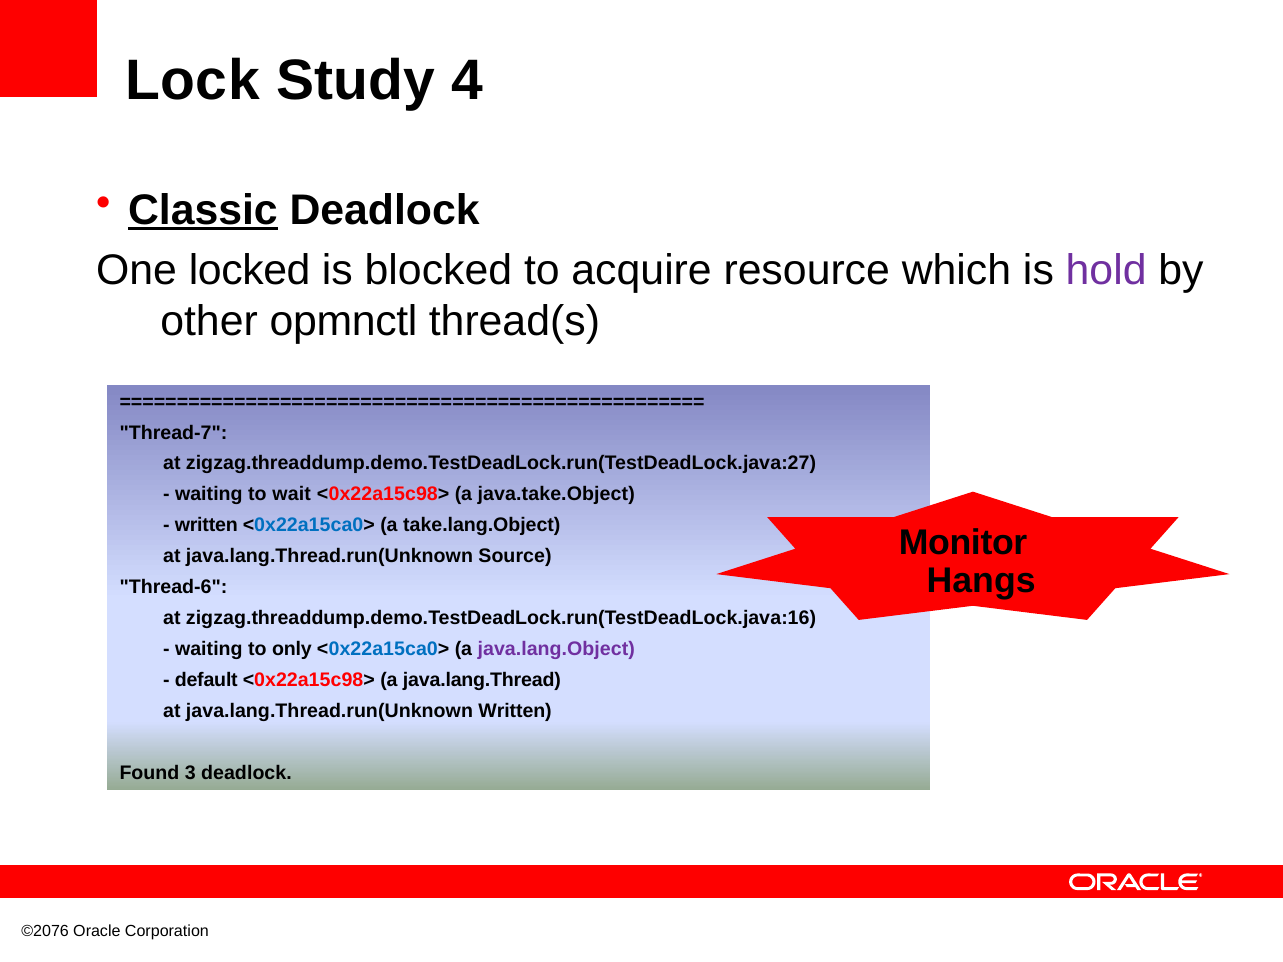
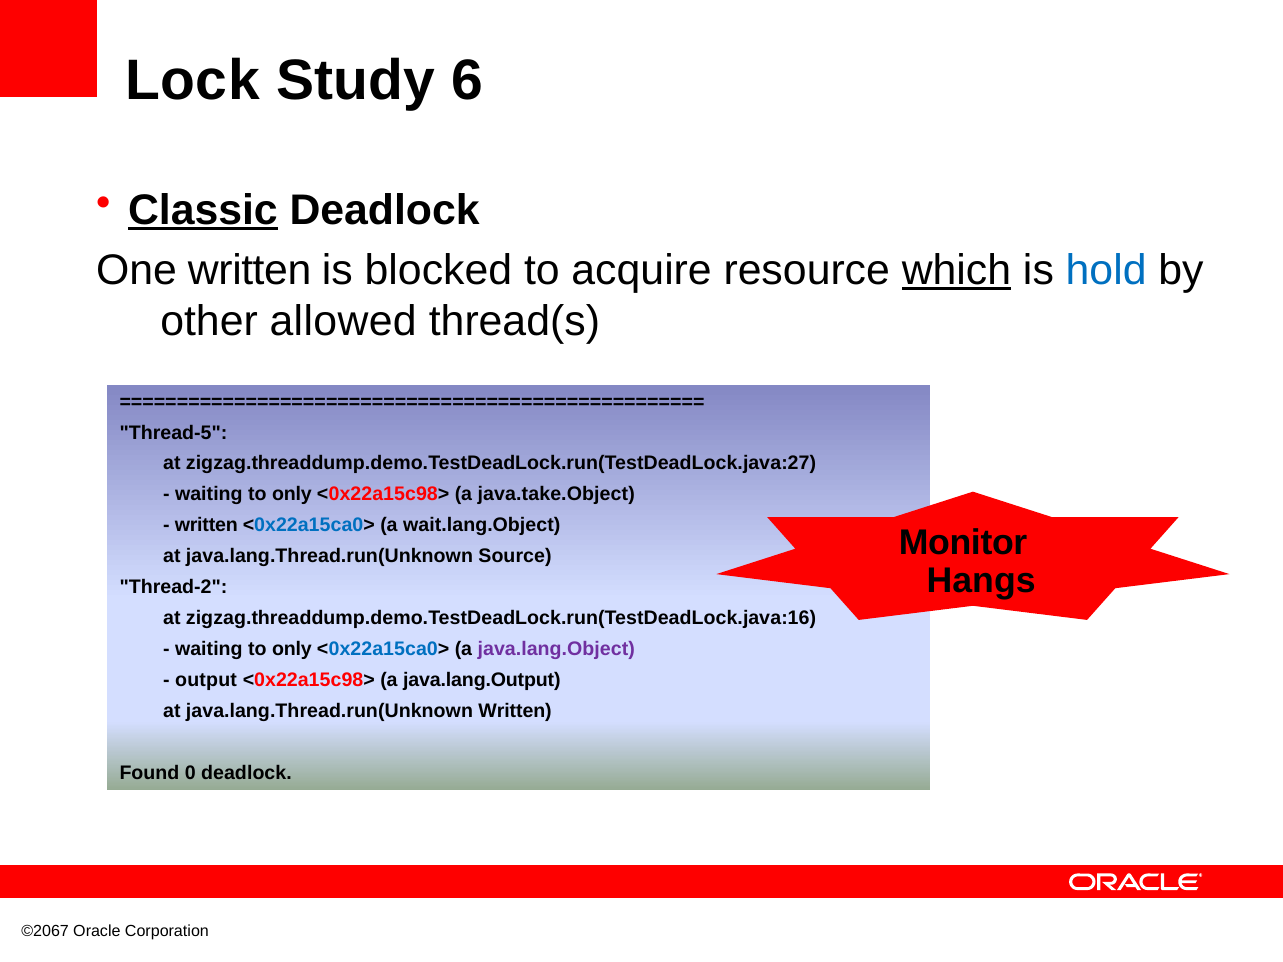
4: 4 -> 6
One locked: locked -> written
which underline: none -> present
hold colour: purple -> blue
opmnctl: opmnctl -> allowed
Thread-7: Thread-7 -> Thread-5
wait at (292, 495): wait -> only
take.lang.Object: take.lang.Object -> wait.lang.Object
Thread-6: Thread-6 -> Thread-2
default: default -> output
java.lang.Thread: java.lang.Thread -> java.lang.Output
3: 3 -> 0
©2076: ©2076 -> ©2067
